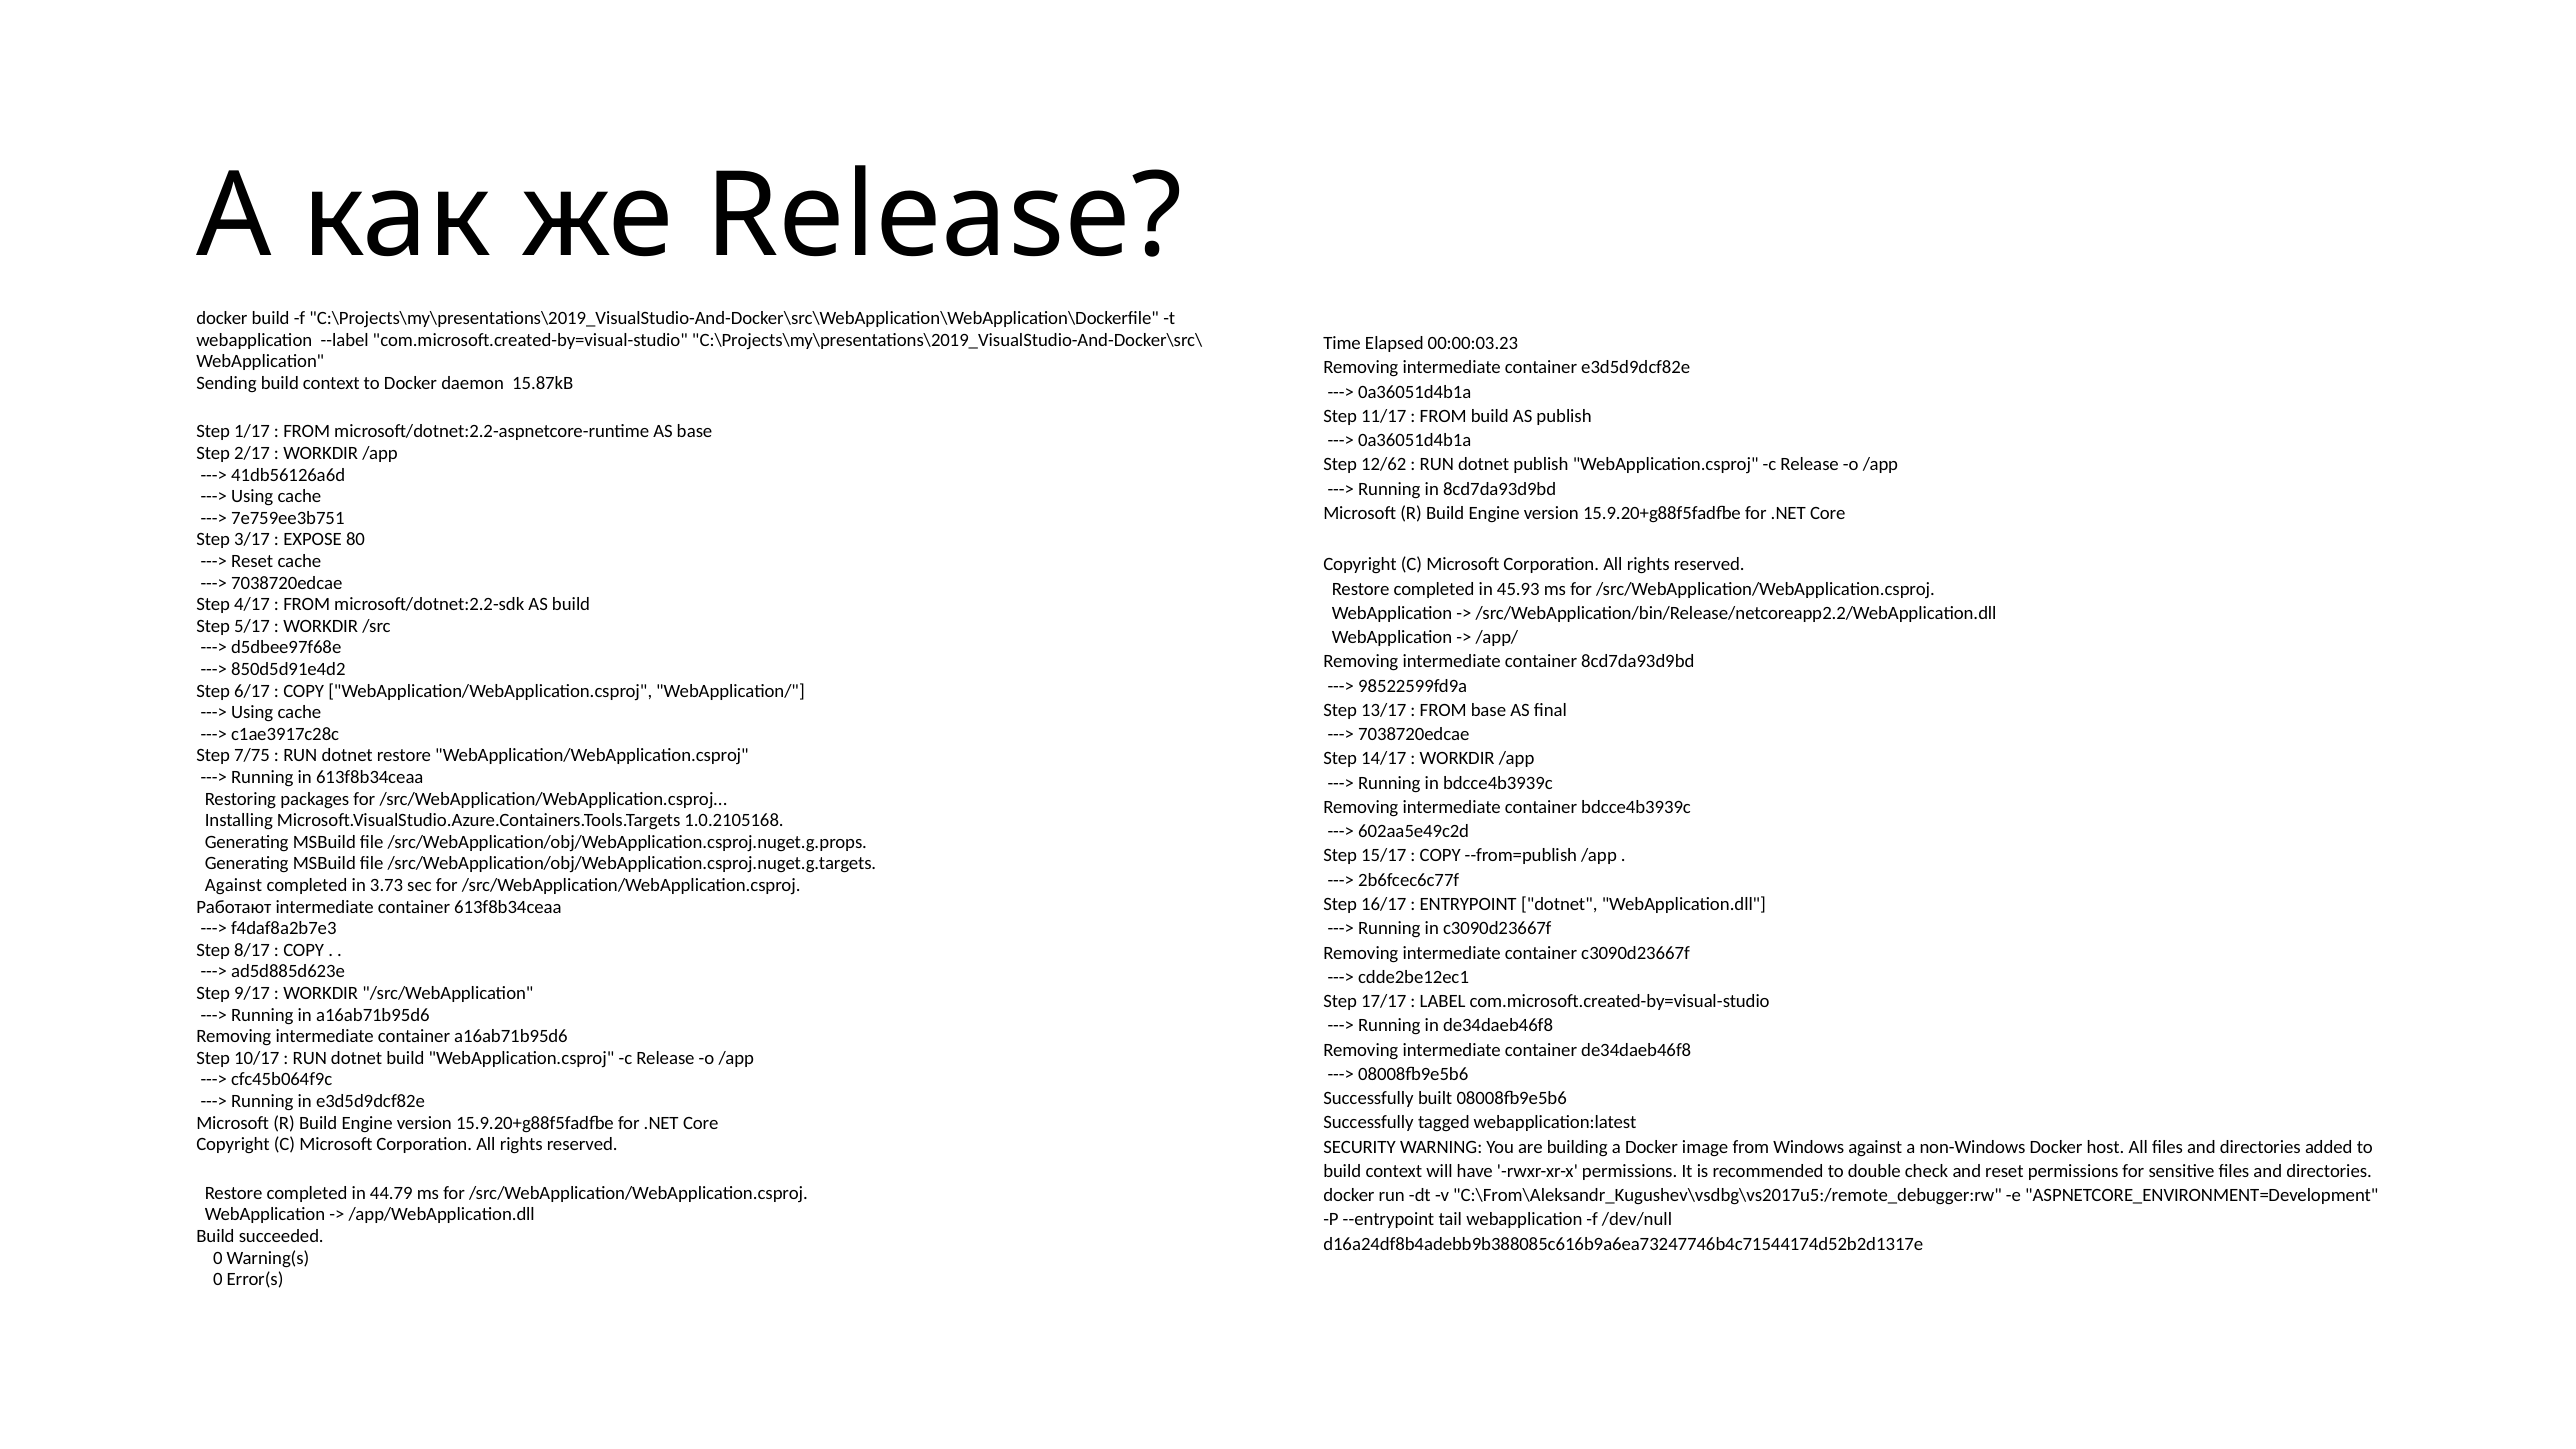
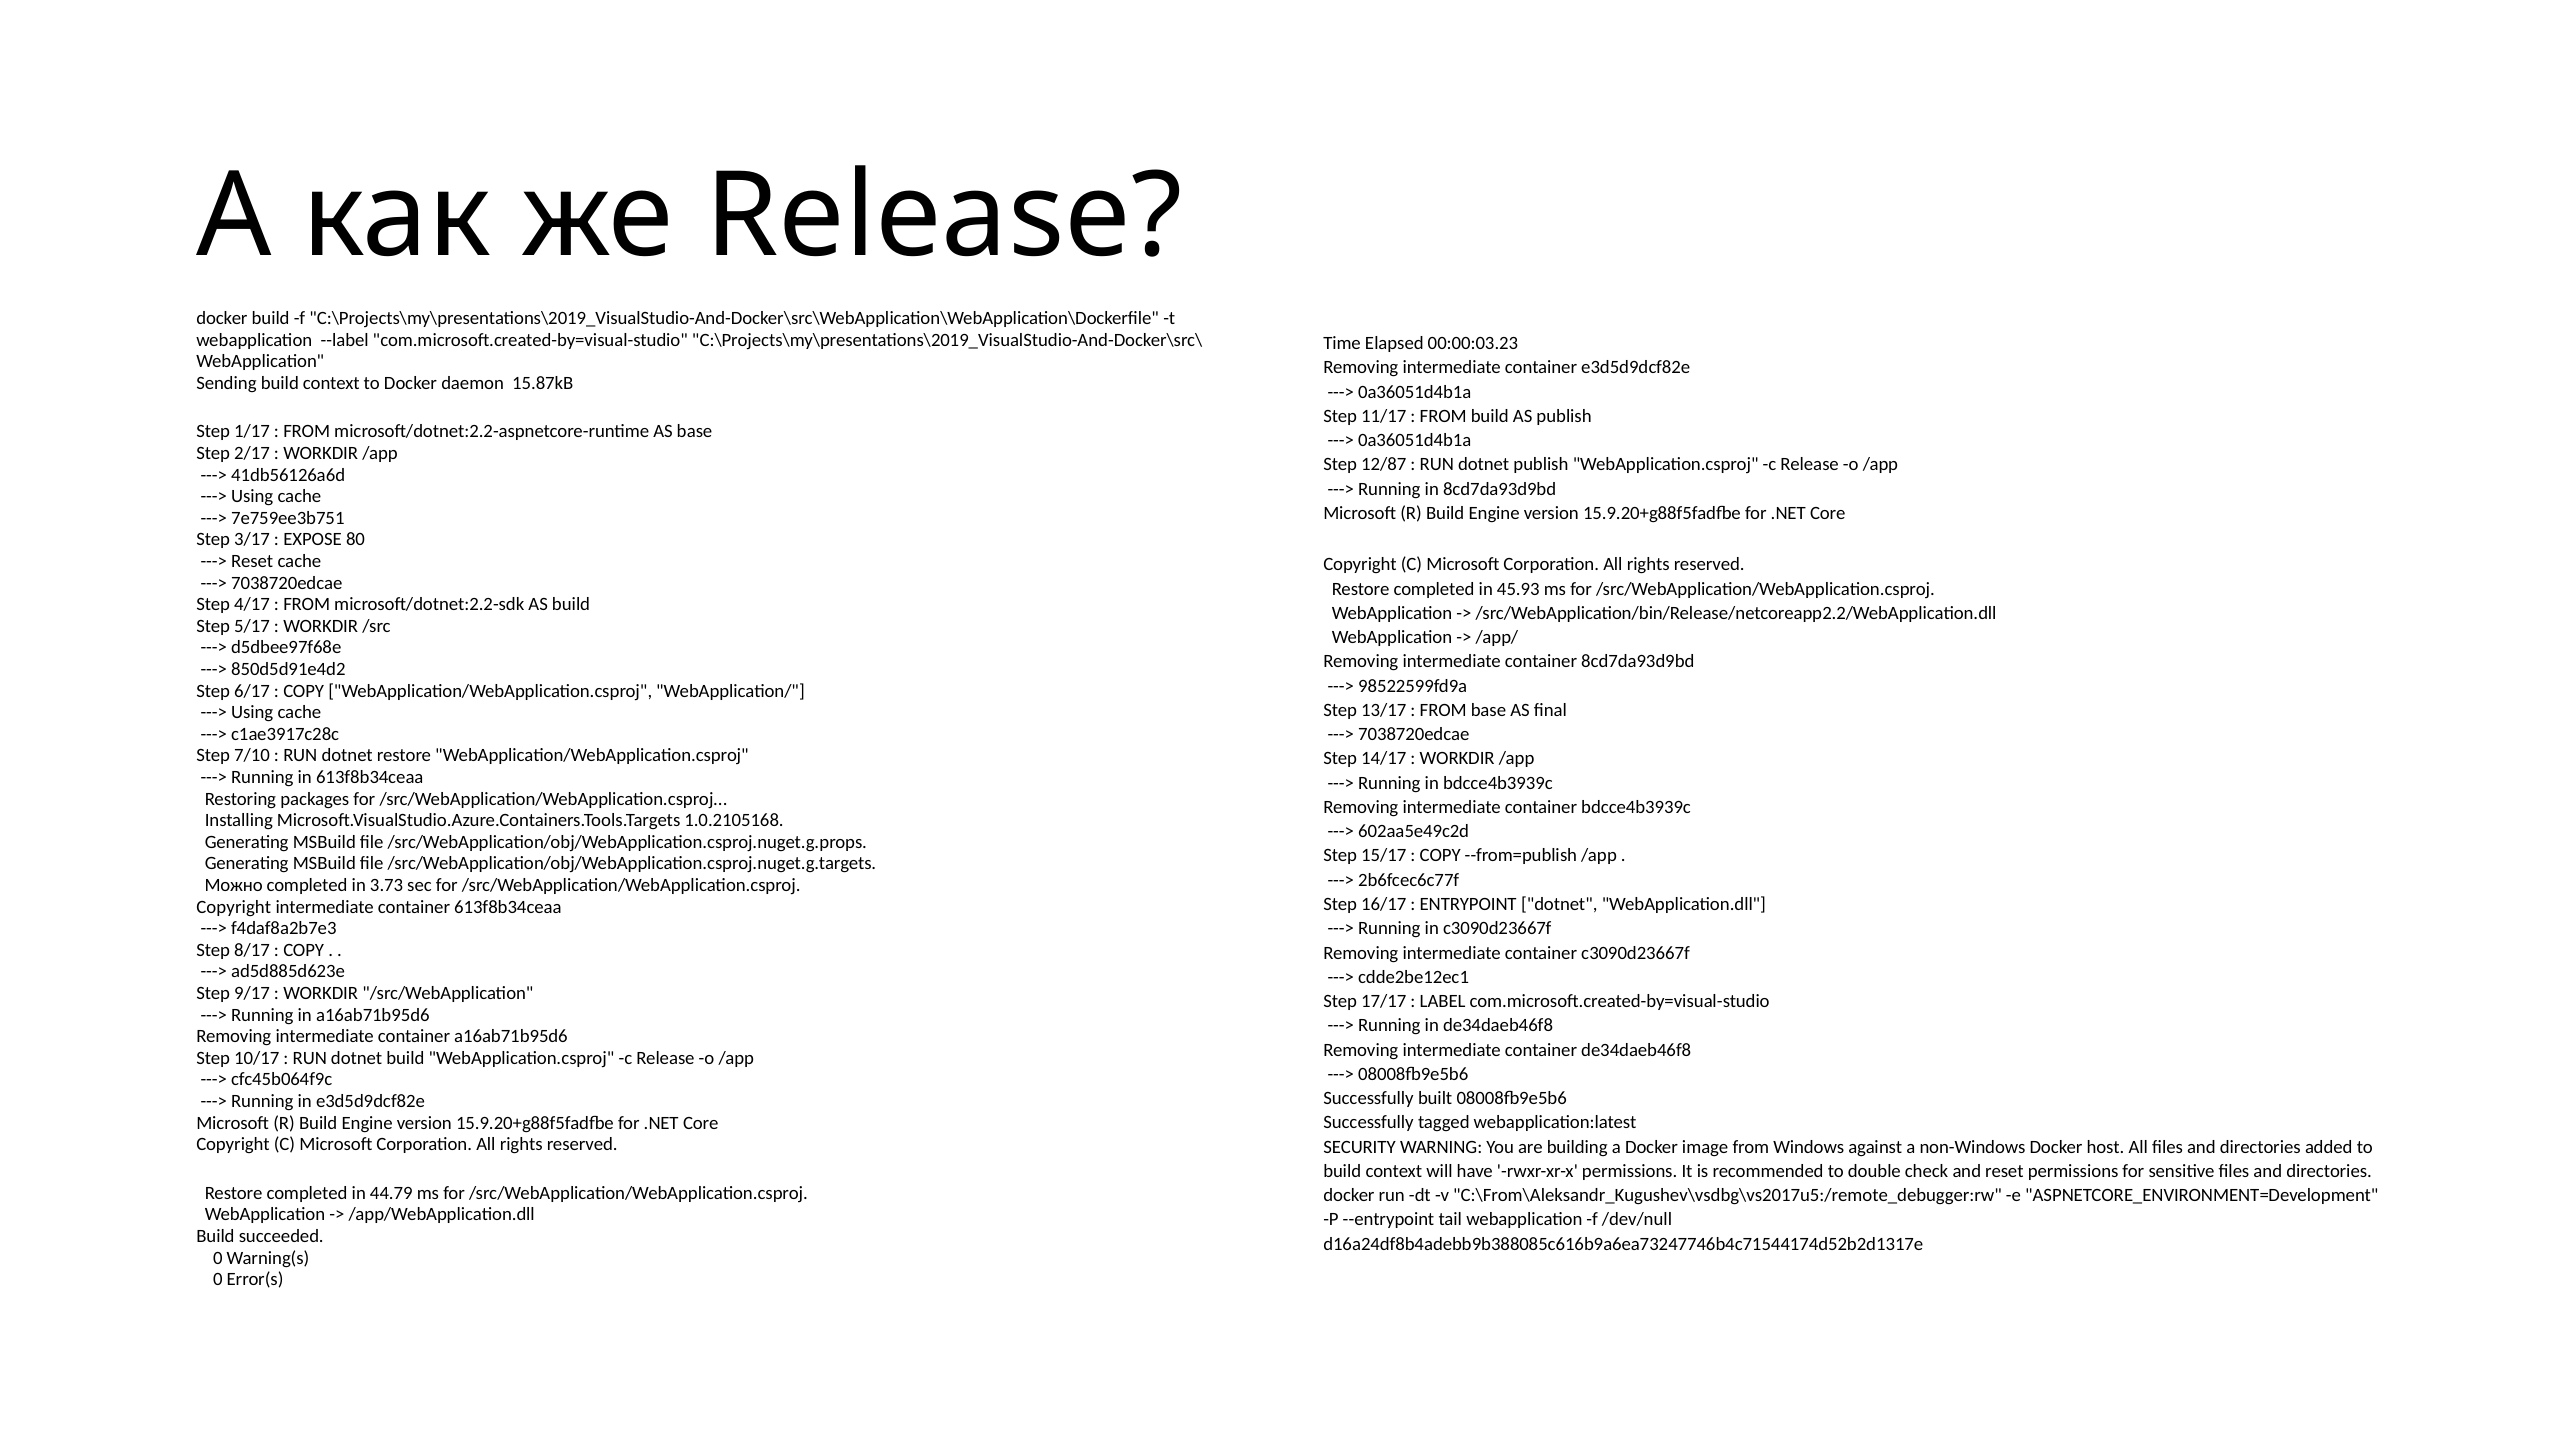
12/62: 12/62 -> 12/87
7/75: 7/75 -> 7/10
Against at (233, 885): Against -> Можно
Работают at (234, 907): Работают -> Copyright
